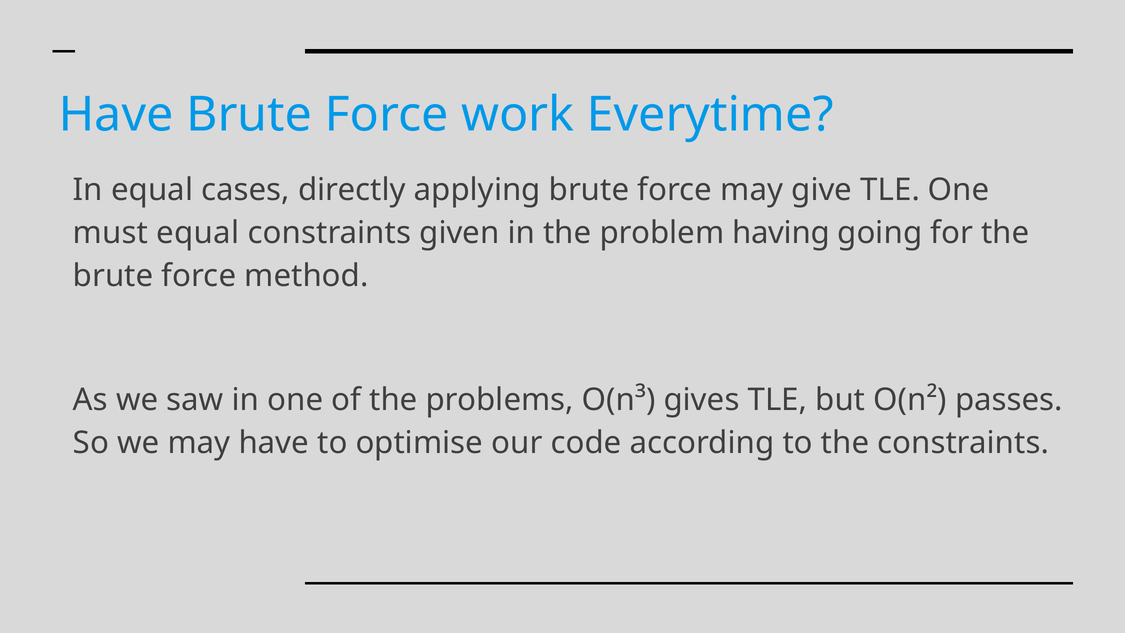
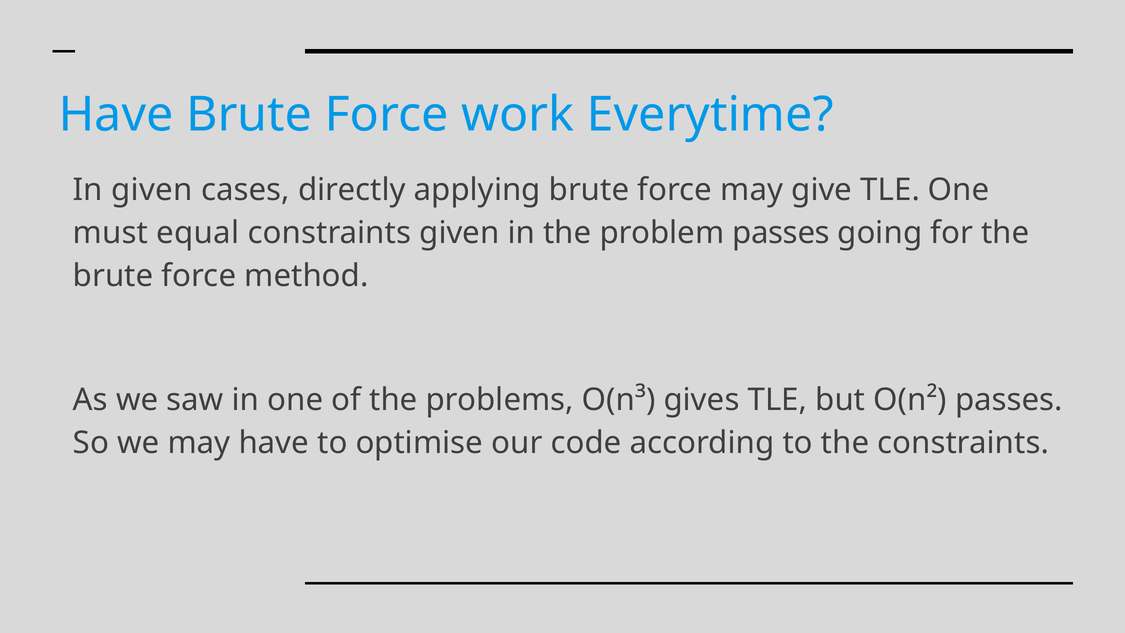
In equal: equal -> given
problem having: having -> passes
